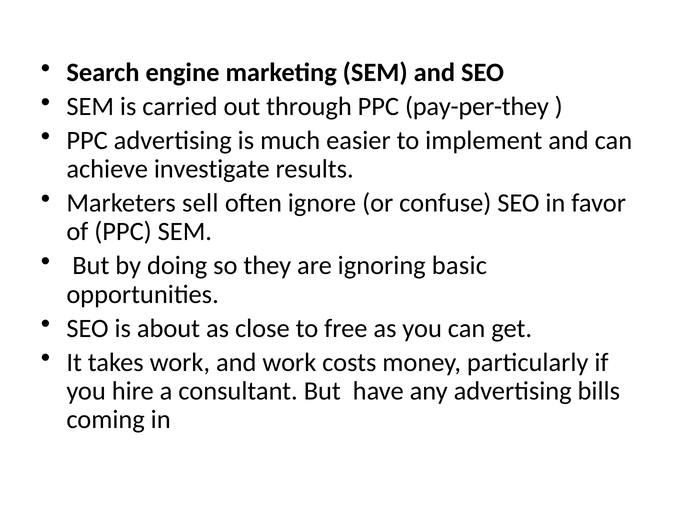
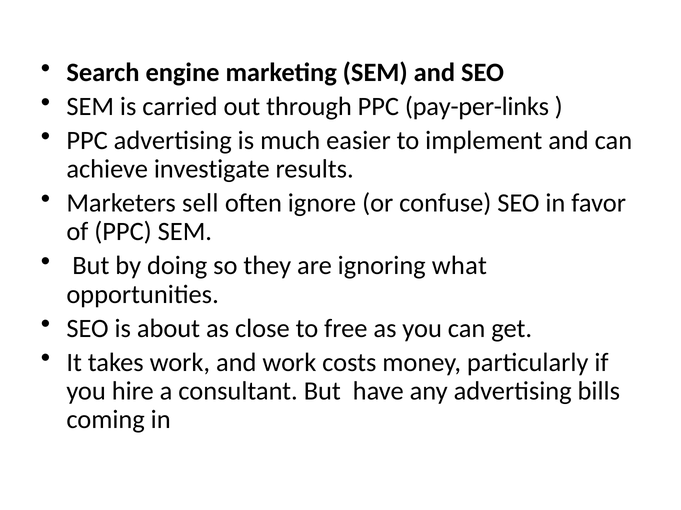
pay-per-they: pay-per-they -> pay-per-links
basic: basic -> what
